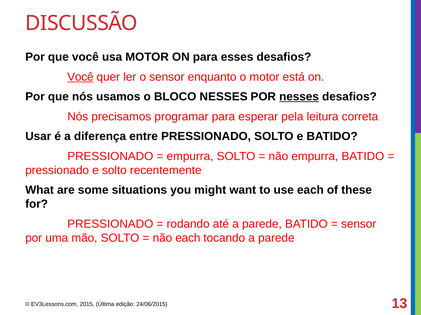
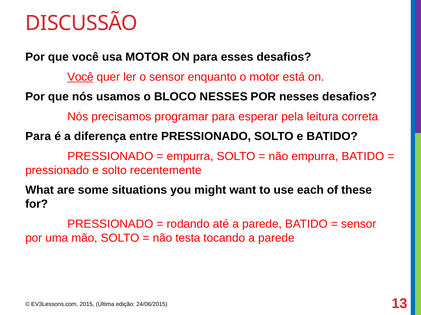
nesses at (299, 97) underline: present -> none
Usar at (38, 137): Usar -> Para
não each: each -> testa
